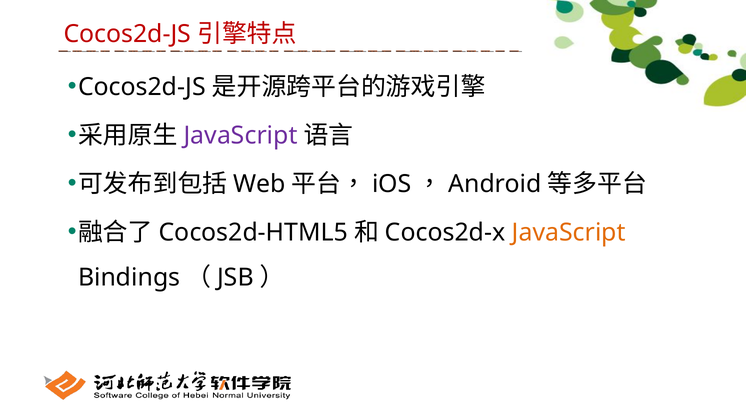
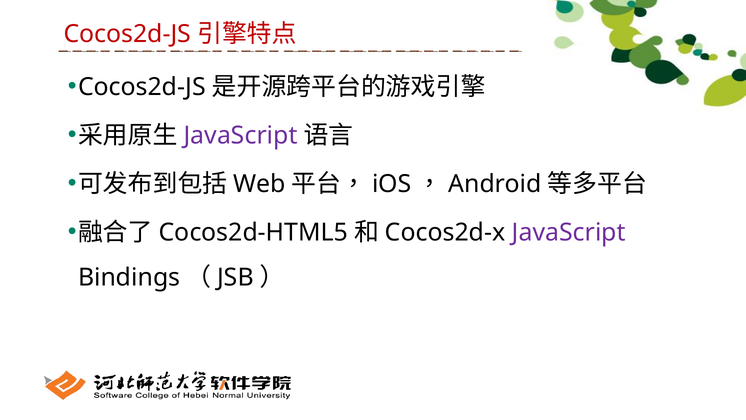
JavaScript at (569, 232) colour: orange -> purple
